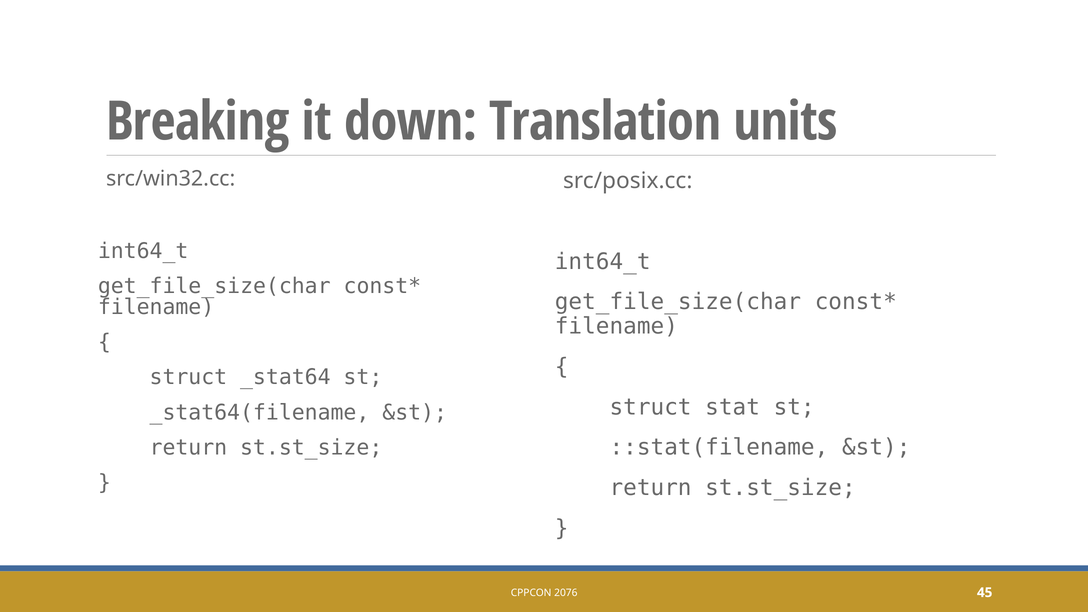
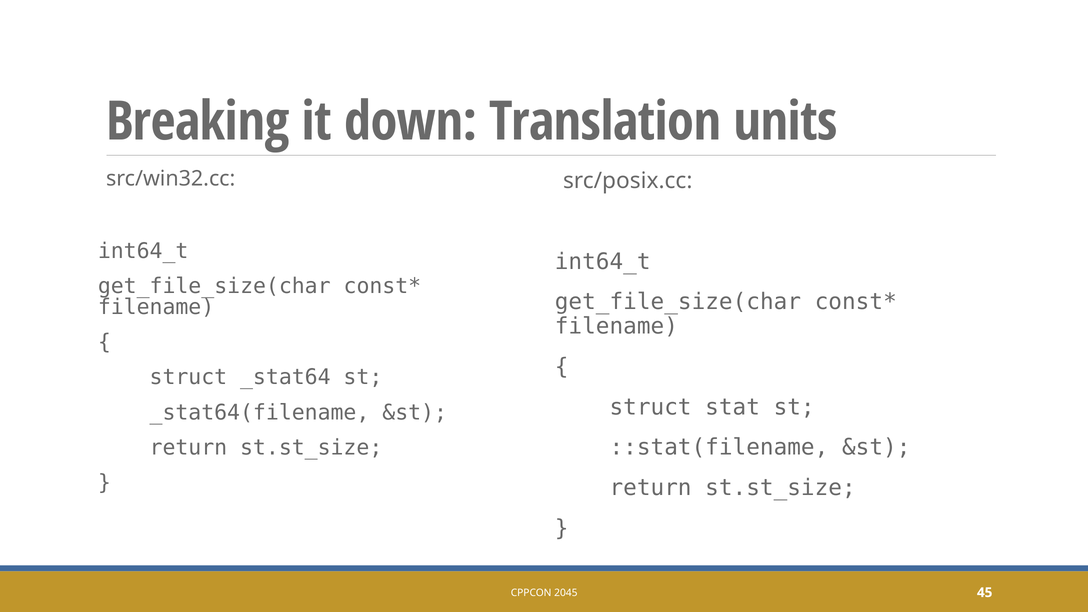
2076: 2076 -> 2045
